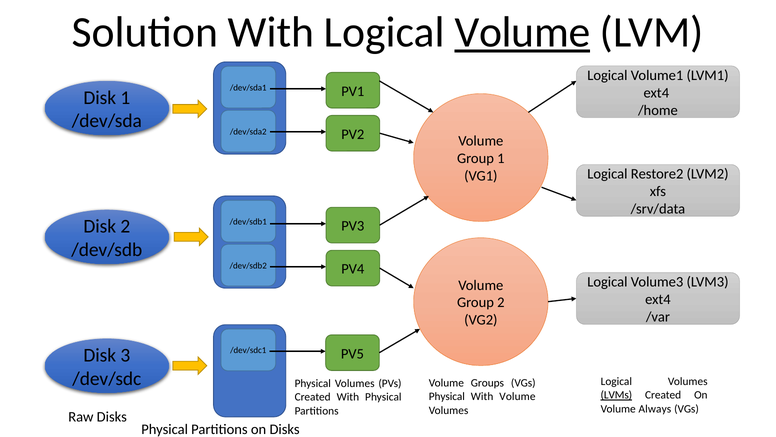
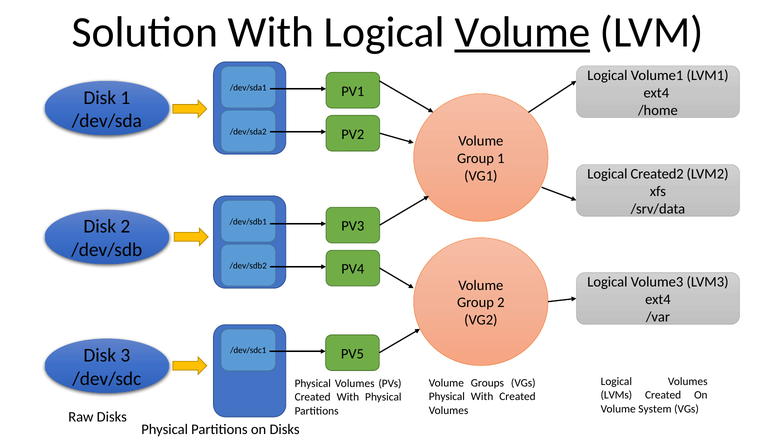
Restore2: Restore2 -> Created2
LVMs underline: present -> none
With Volume: Volume -> Created
Always: Always -> System
